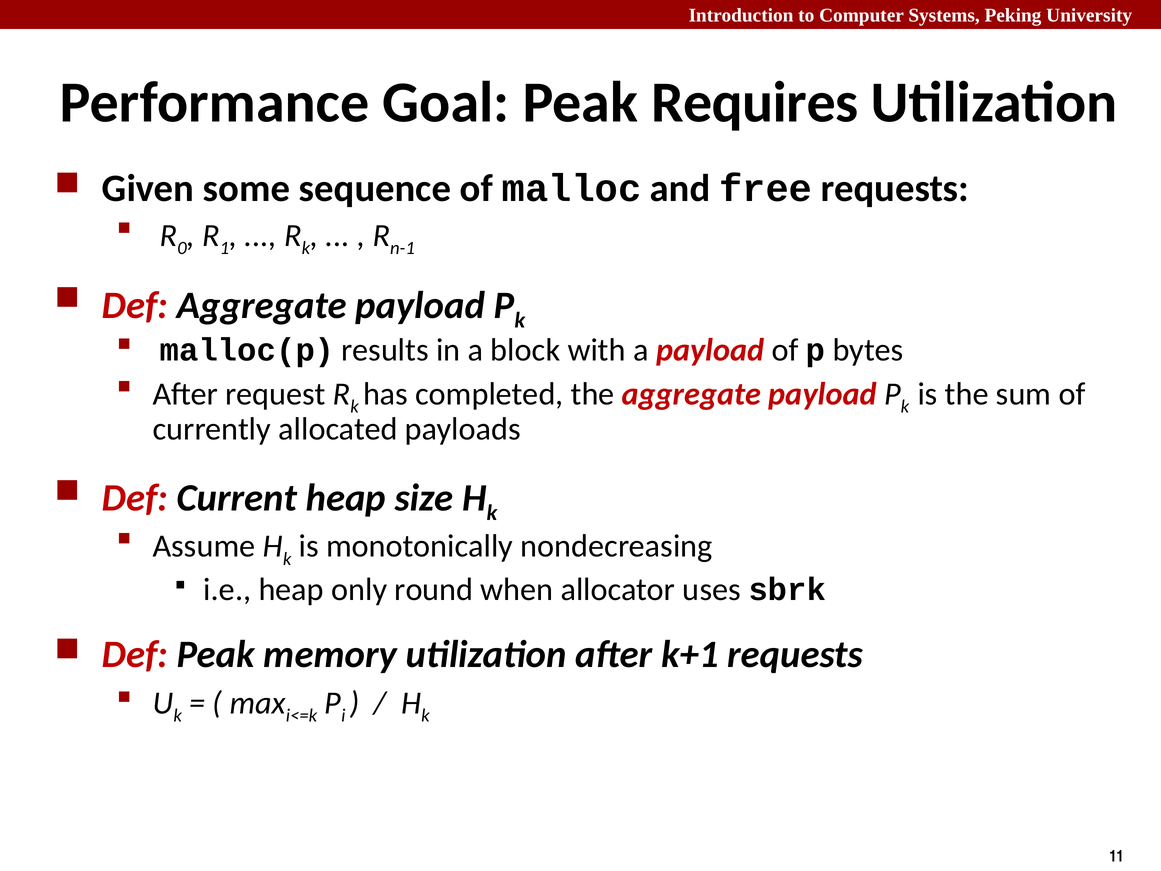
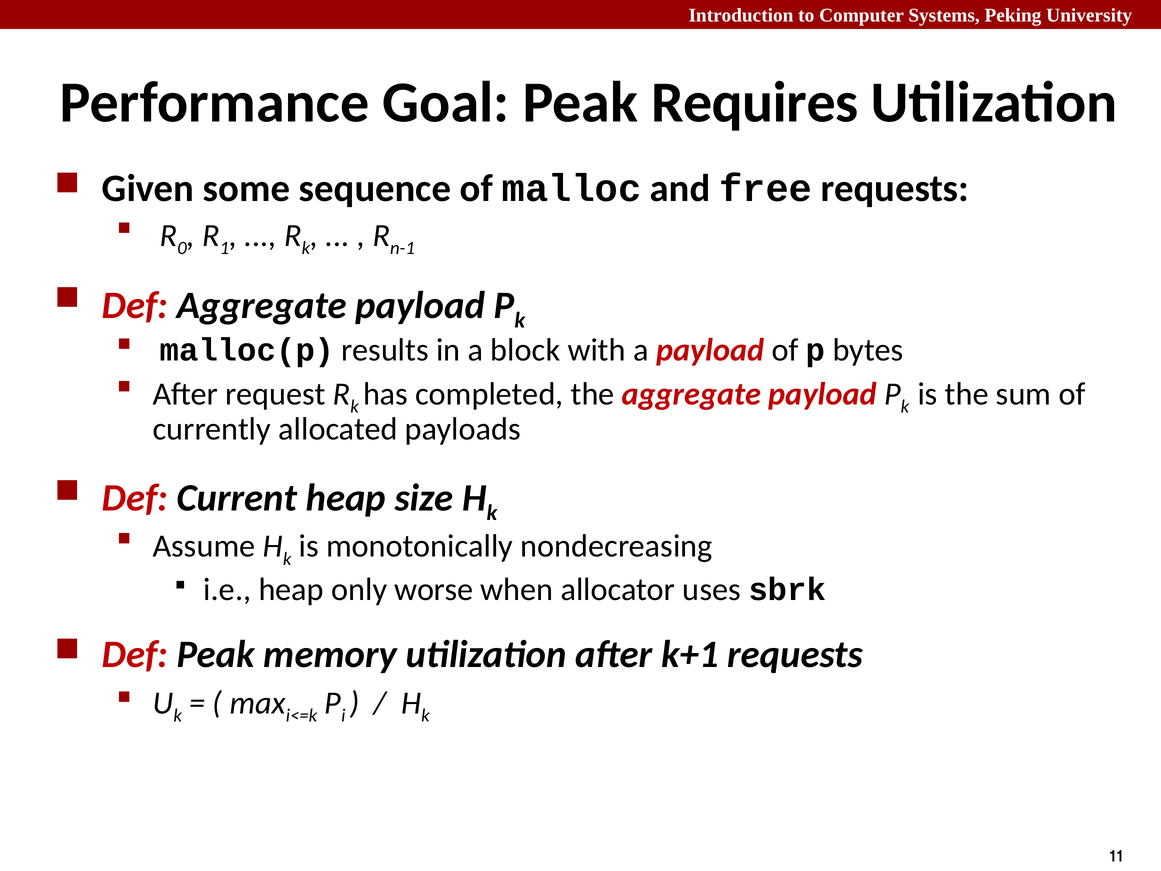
round: round -> worse
